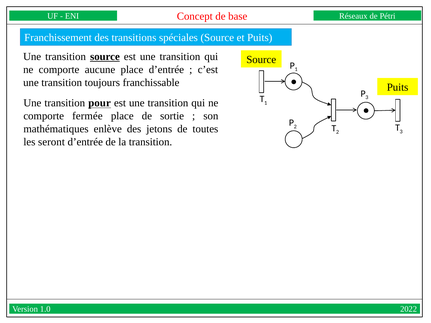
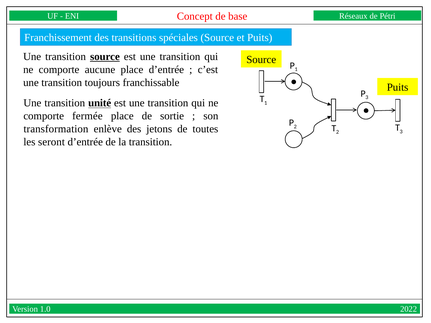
pour: pour -> unité
mathématiques: mathématiques -> transformation
